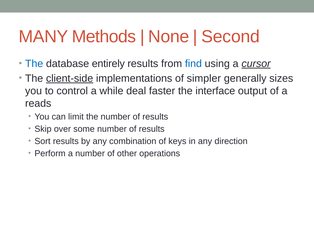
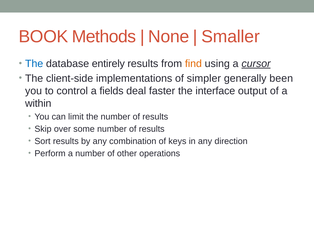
MANY: MANY -> BOOK
Second: Second -> Smaller
find colour: blue -> orange
client-side underline: present -> none
sizes: sizes -> been
while: while -> fields
reads: reads -> within
